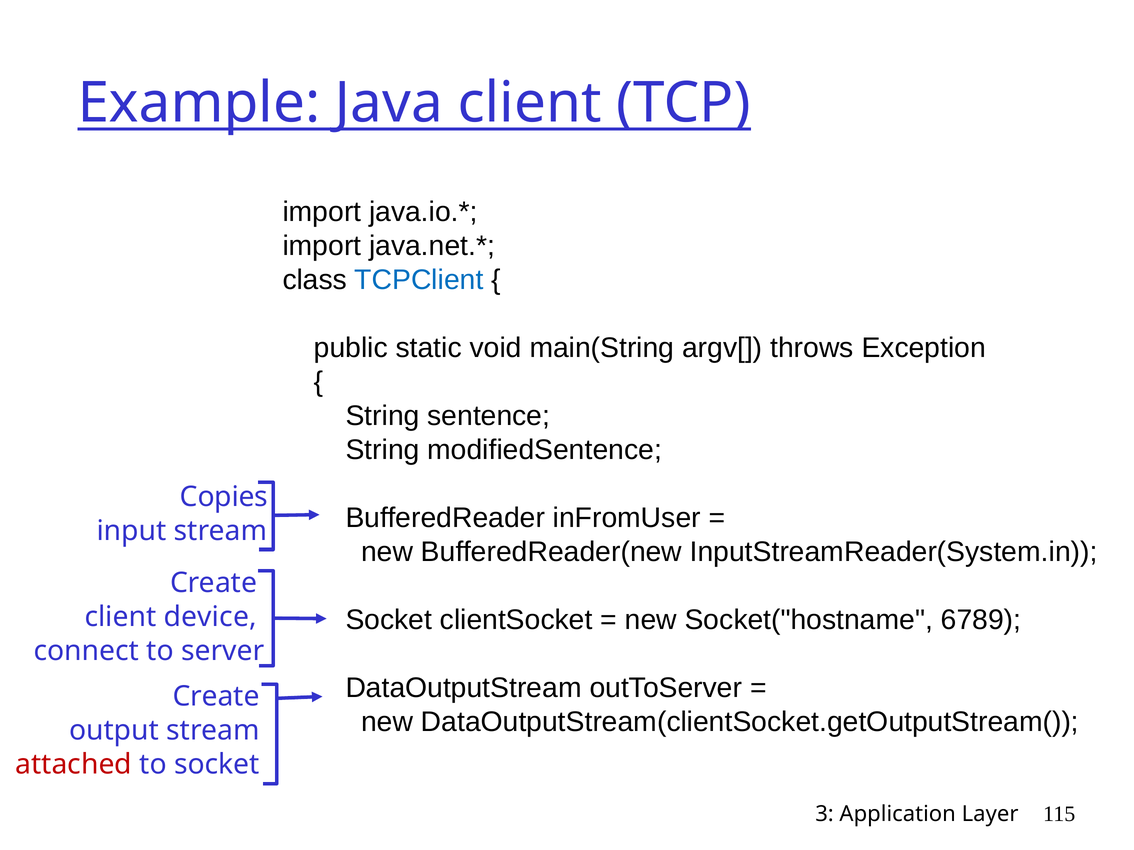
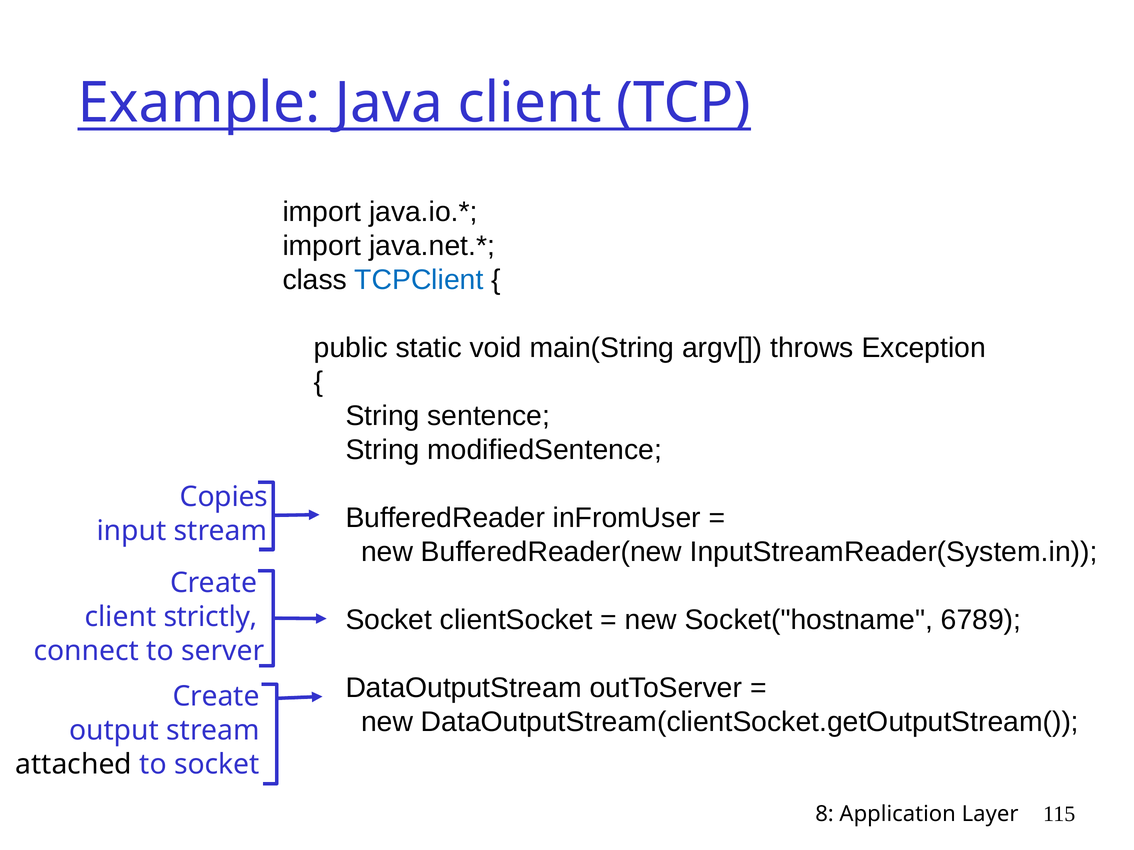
device: device -> strictly
attached colour: red -> black
3: 3 -> 8
